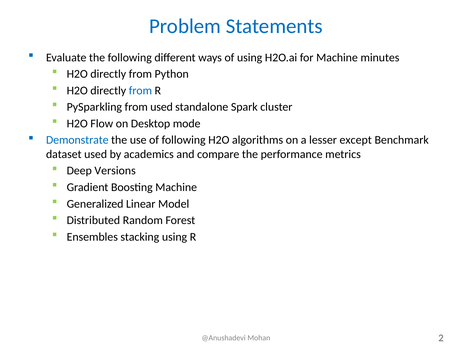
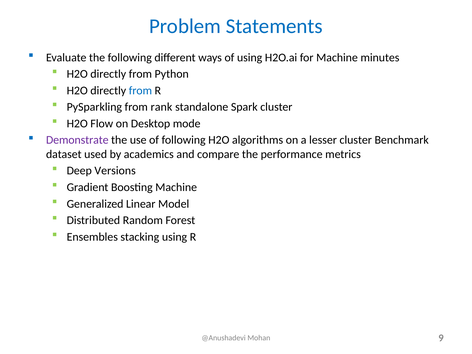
from used: used -> rank
Demonstrate colour: blue -> purple
lesser except: except -> cluster
2: 2 -> 9
